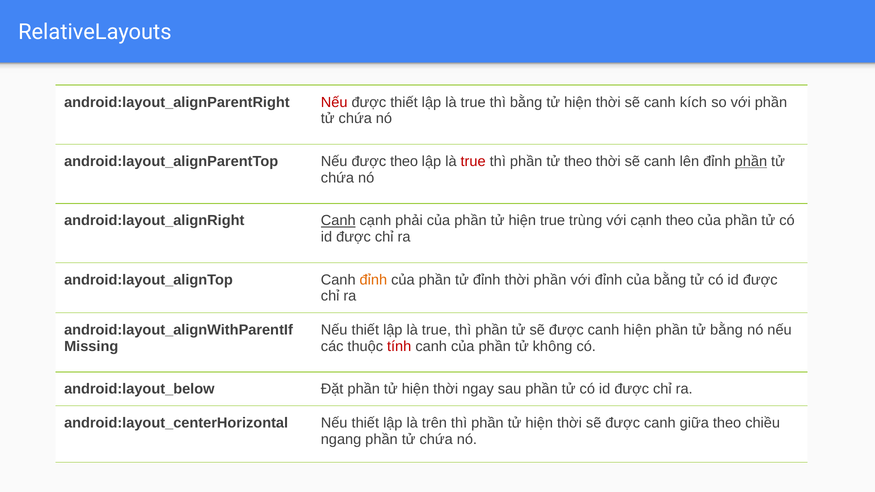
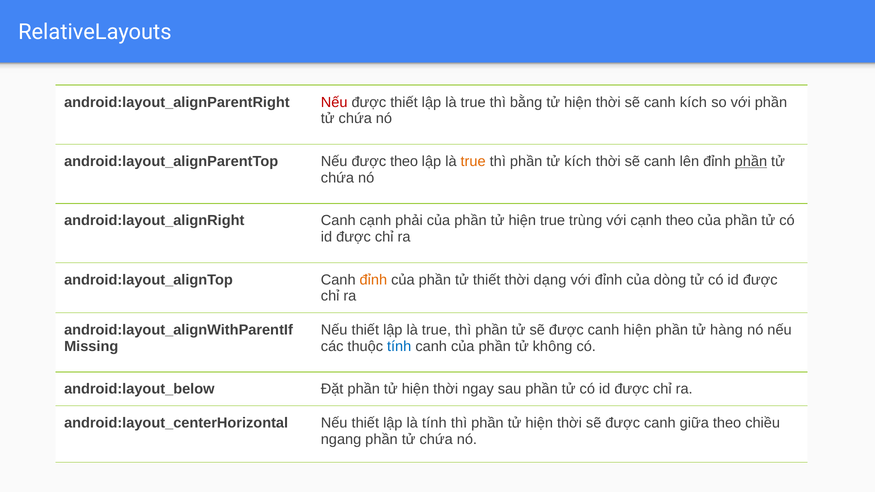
true at (473, 162) colour: red -> orange
tử theo: theo -> kích
Canh at (338, 221) underline: present -> none
tử đỉnh: đỉnh -> thiết
thời phần: phần -> dạng
của bằng: bằng -> dòng
tử bằng: bằng -> hàng
tính at (399, 346) colour: red -> blue
là trên: trên -> tính
